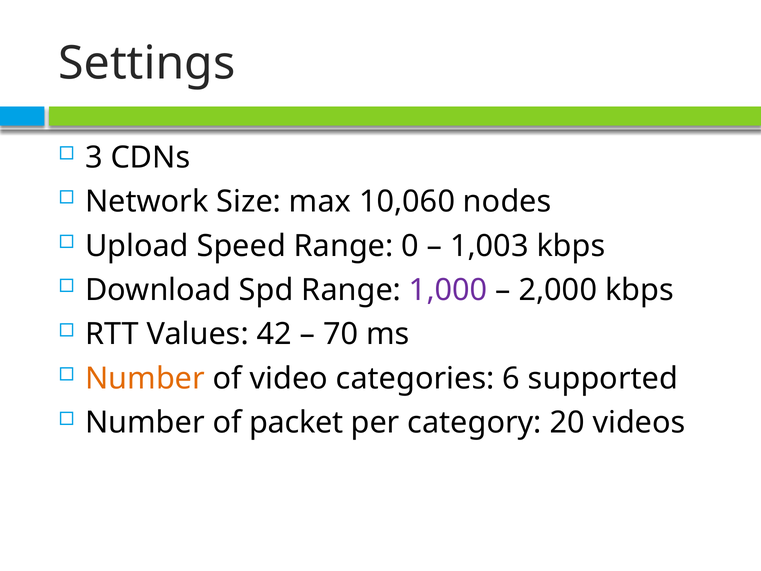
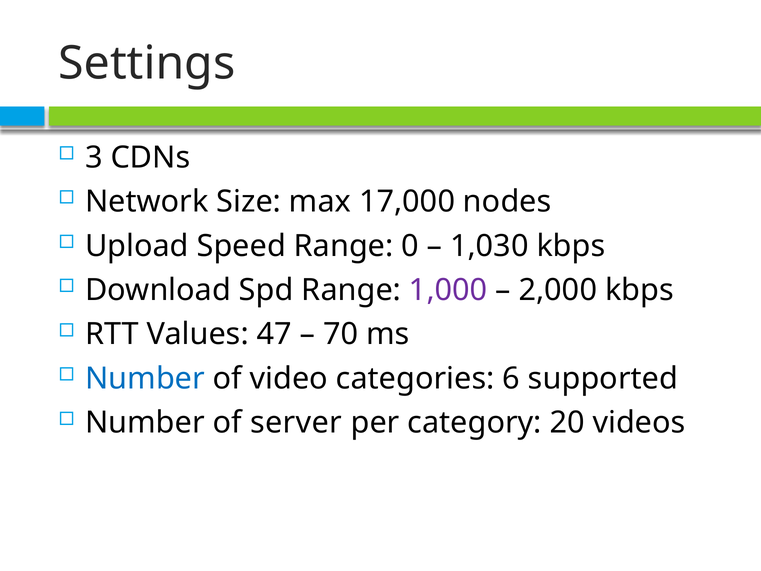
10,060: 10,060 -> 17,000
1,003: 1,003 -> 1,030
42: 42 -> 47
Number at (145, 378) colour: orange -> blue
packet: packet -> server
